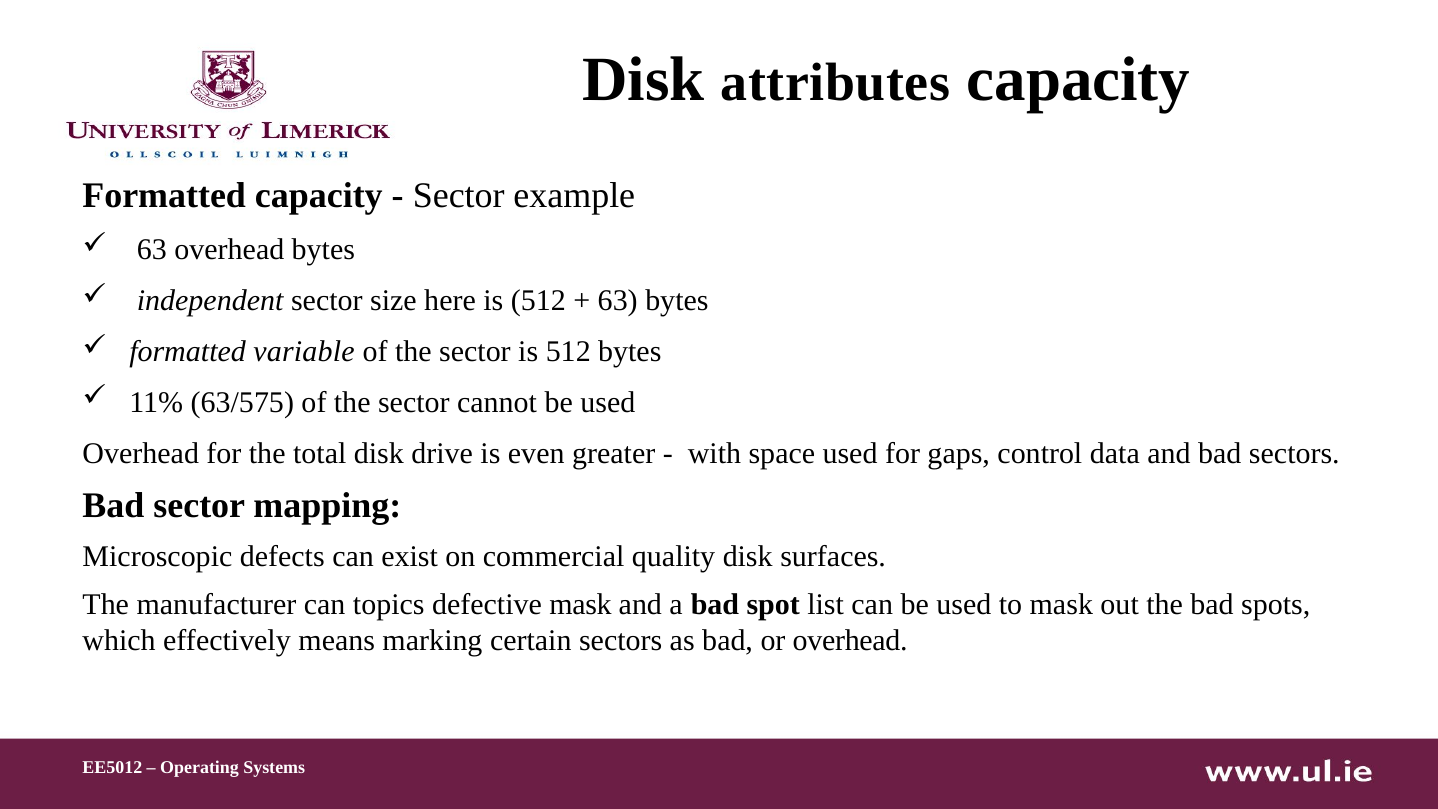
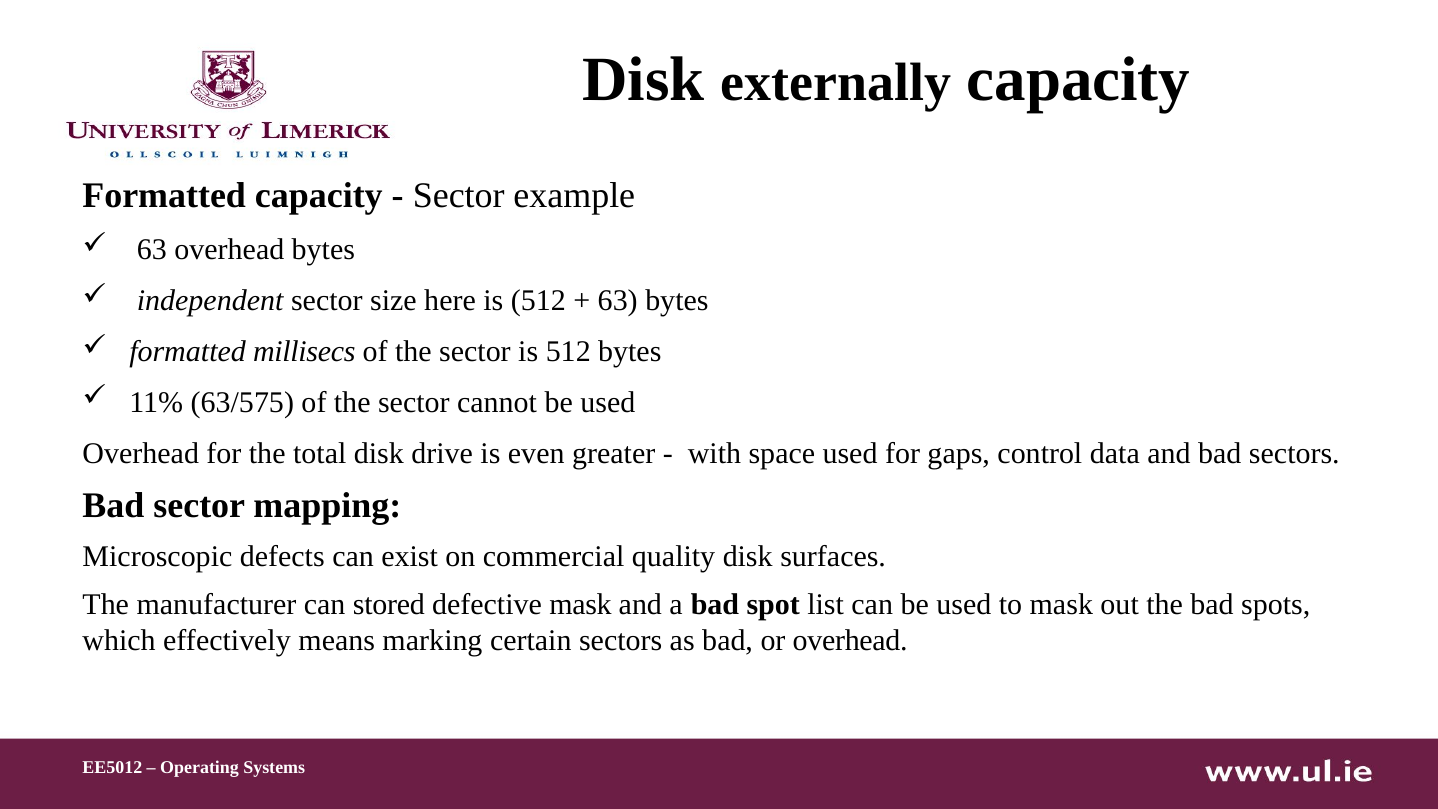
attributes: attributes -> externally
variable: variable -> millisecs
topics: topics -> stored
